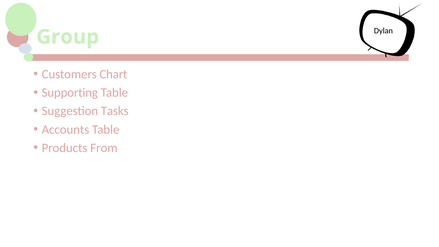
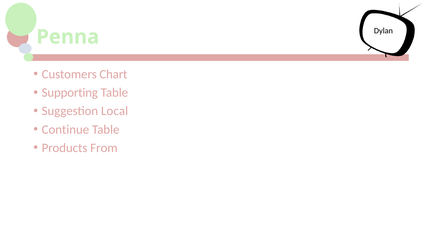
Group: Group -> Penna
Tasks: Tasks -> Local
Accounts: Accounts -> Continue
